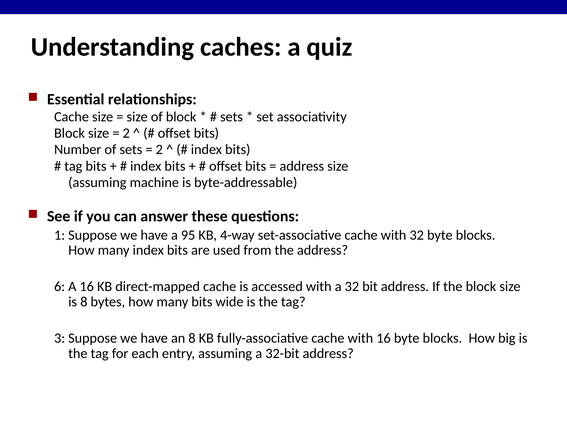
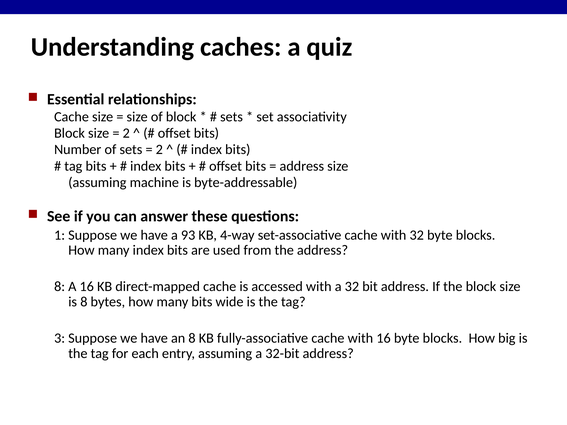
95: 95 -> 93
6 at (60, 287): 6 -> 8
